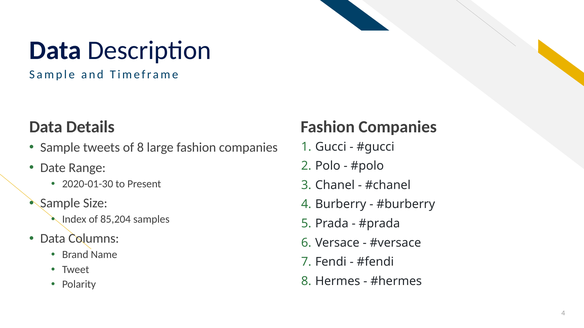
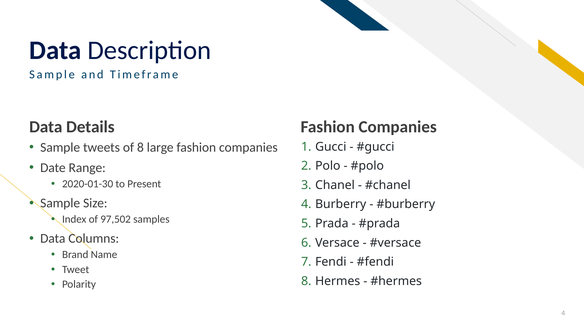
85,204: 85,204 -> 97,502
